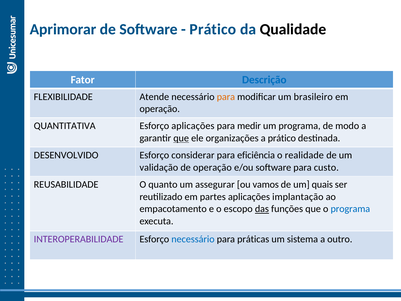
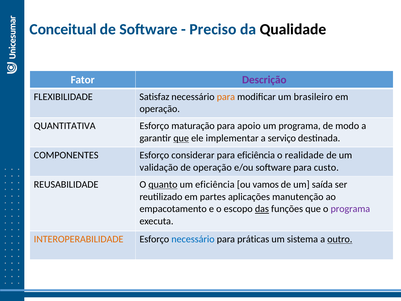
Aprimorar: Aprimorar -> Conceitual
Prático at (213, 29): Prático -> Preciso
Descrição colour: blue -> purple
Atende: Atende -> Satisfaz
Esforço aplicações: aplicações -> maturação
medir: medir -> apoio
organizações: organizações -> implementar
a prático: prático -> serviço
DESENVOLVIDO: DESENVOLVIDO -> COMPONENTES
quanto underline: none -> present
um assegurar: assegurar -> eficiência
quais: quais -> saída
implantação: implantação -> manutenção
programa at (350, 209) colour: blue -> purple
INTEROPERABILIDADE colour: purple -> orange
outro underline: none -> present
